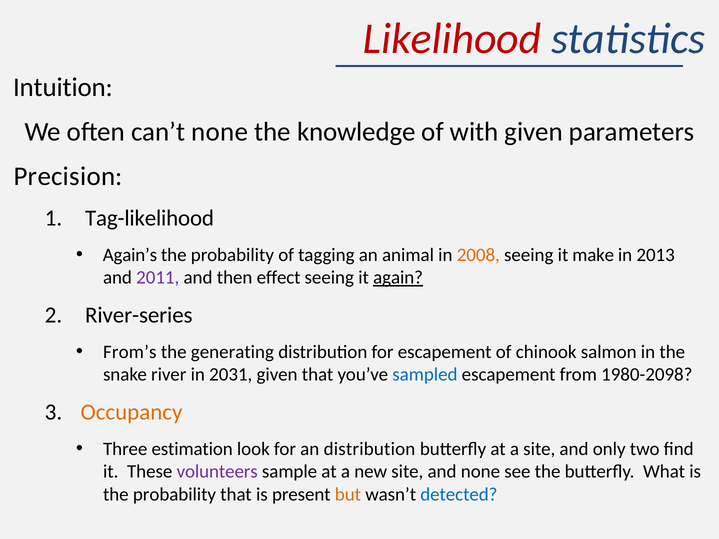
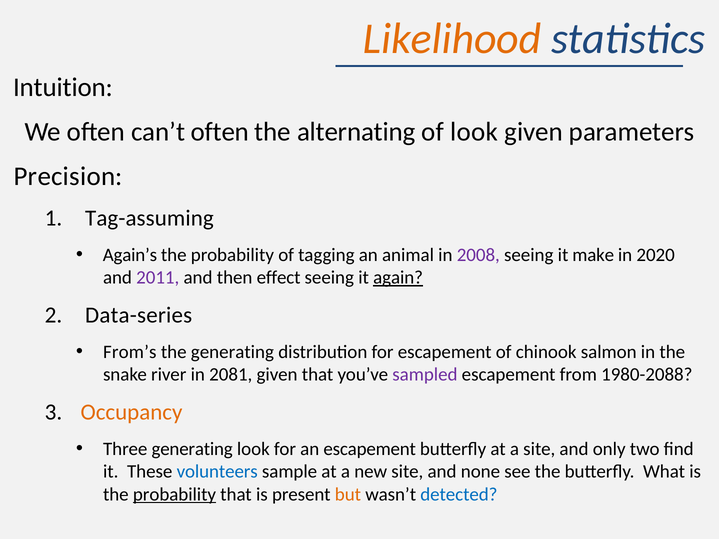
Likelihood colour: red -> orange
can’t none: none -> often
knowledge: knowledge -> alternating
of with: with -> look
Tag-likelihood: Tag-likelihood -> Tag-assuming
2008 colour: orange -> purple
2013: 2013 -> 2020
River-series: River-series -> Data-series
2031: 2031 -> 2081
sampled colour: blue -> purple
1980-2098: 1980-2098 -> 1980-2088
Three estimation: estimation -> generating
an distribution: distribution -> escapement
volunteers colour: purple -> blue
probability at (174, 495) underline: none -> present
